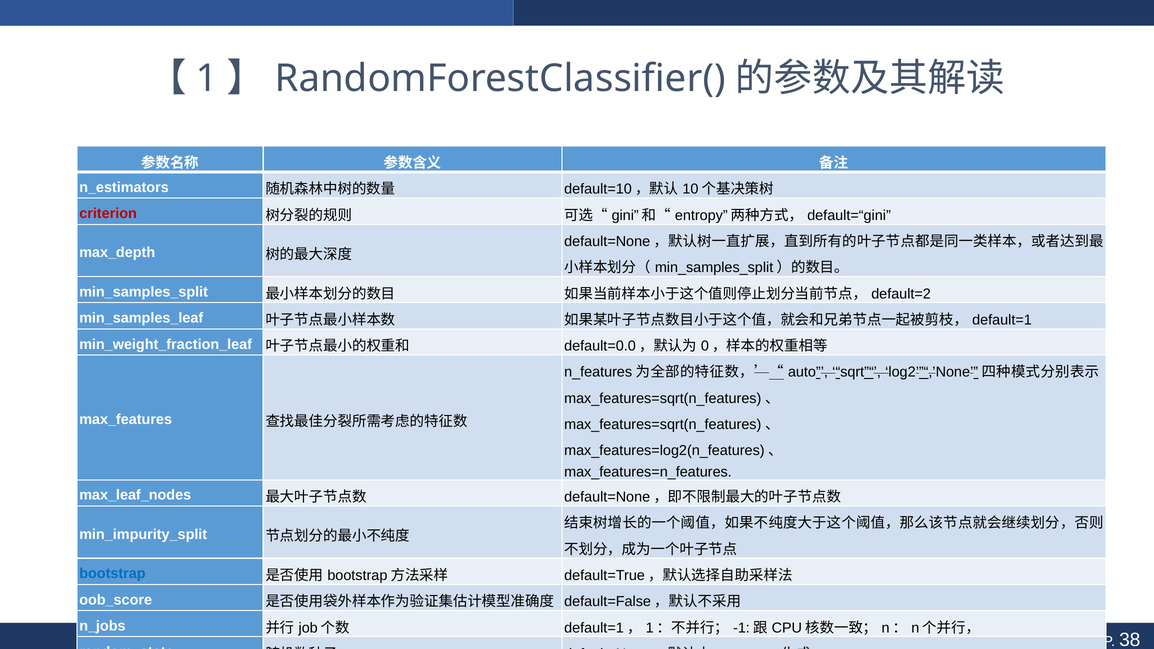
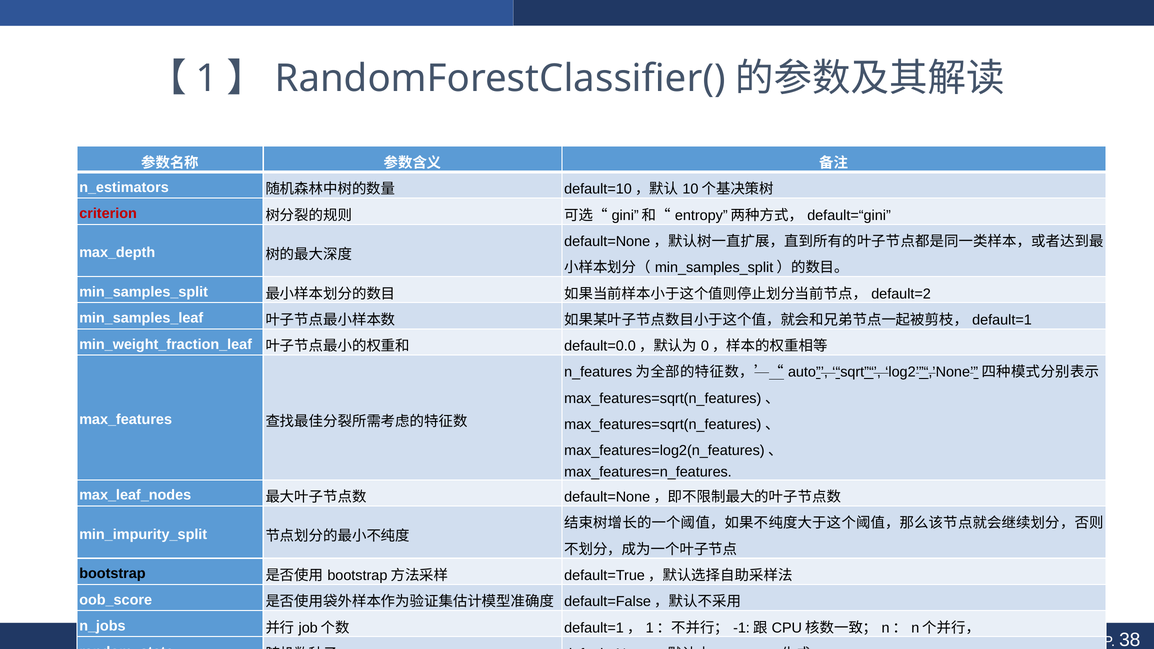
bootstrap colour: blue -> black
